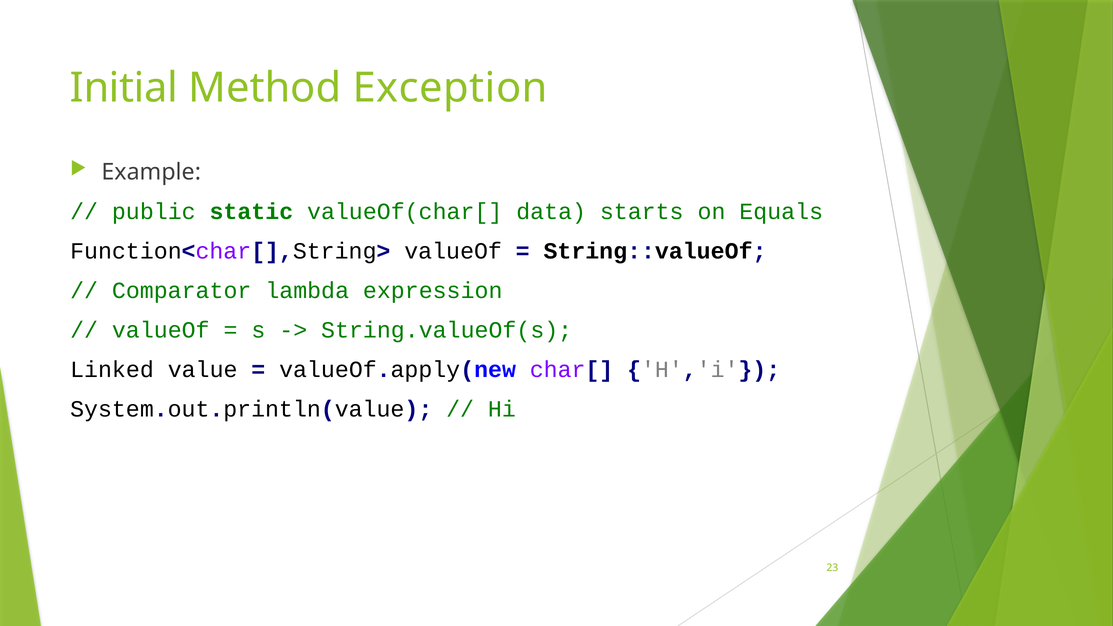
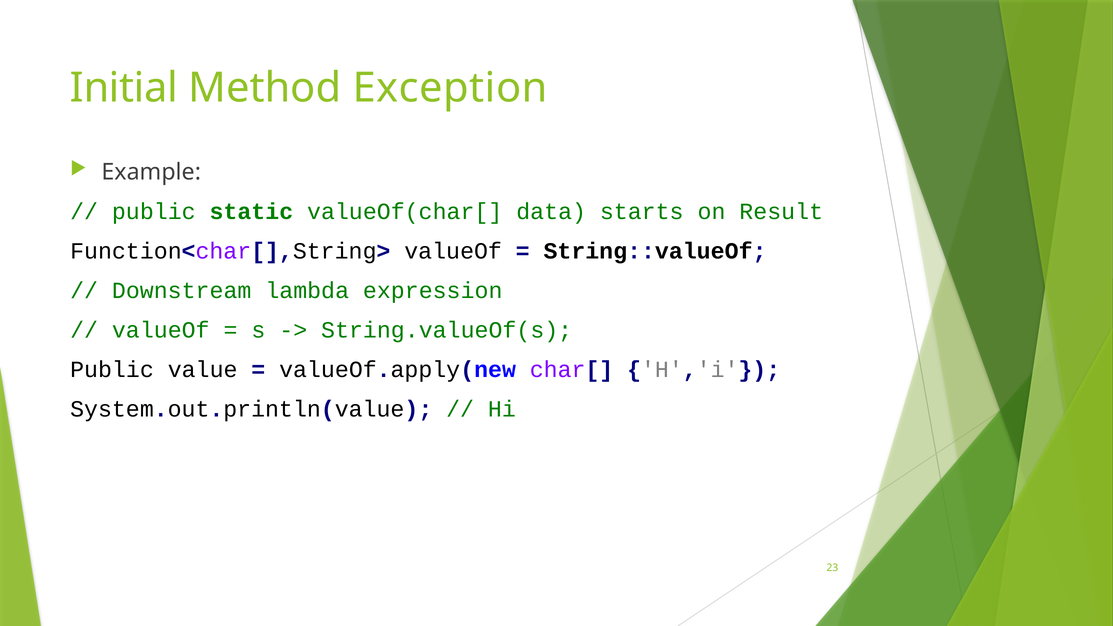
Equals: Equals -> Result
Comparator: Comparator -> Downstream
Linked at (112, 369): Linked -> Public
